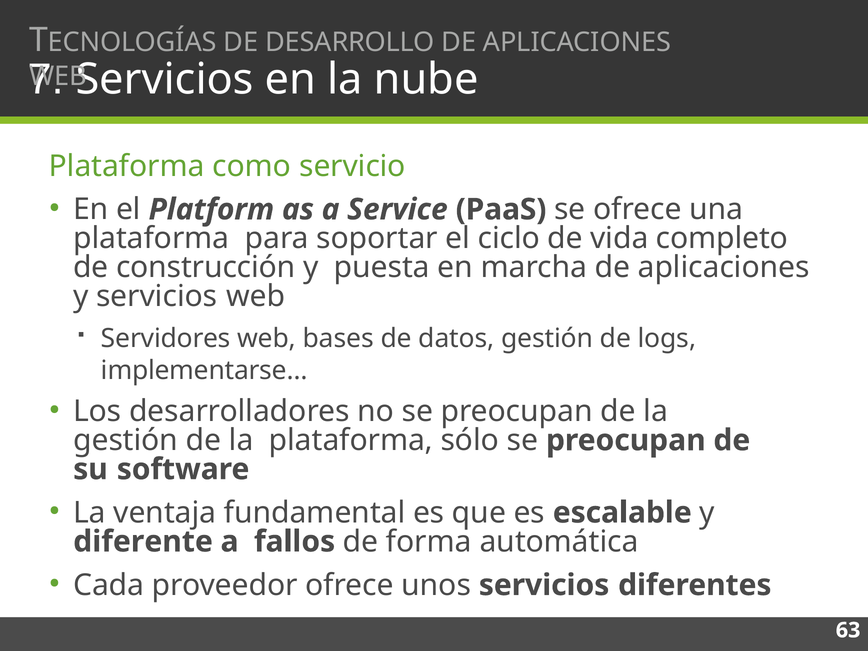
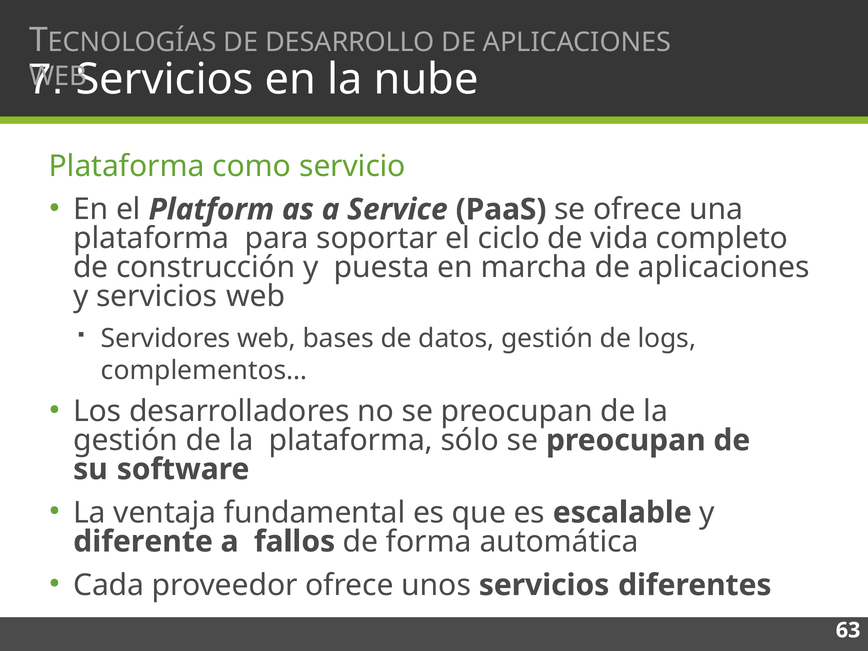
implementarse…: implementarse… -> complementos…
